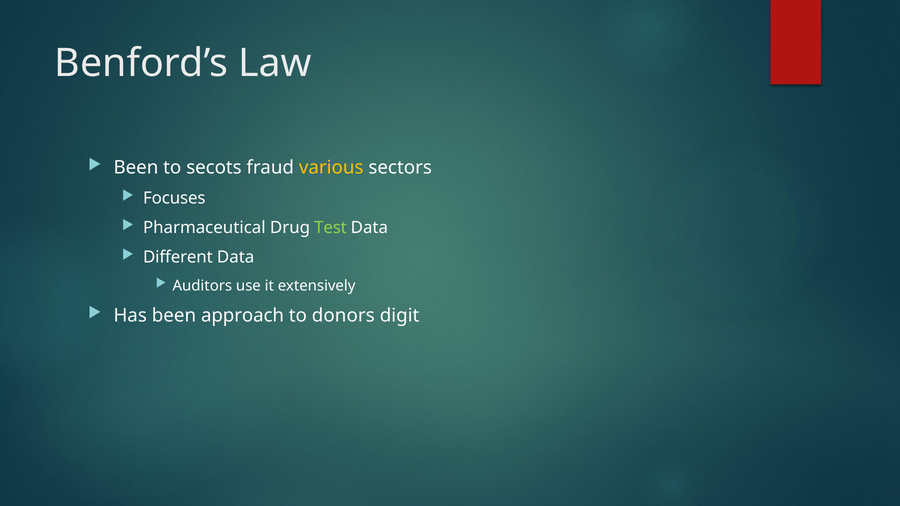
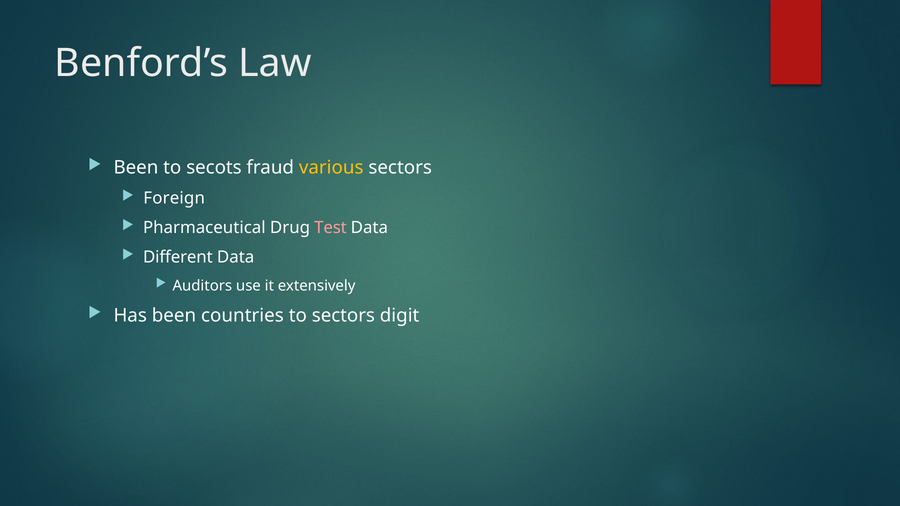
Focuses: Focuses -> Foreign
Test colour: light green -> pink
approach: approach -> countries
to donors: donors -> sectors
